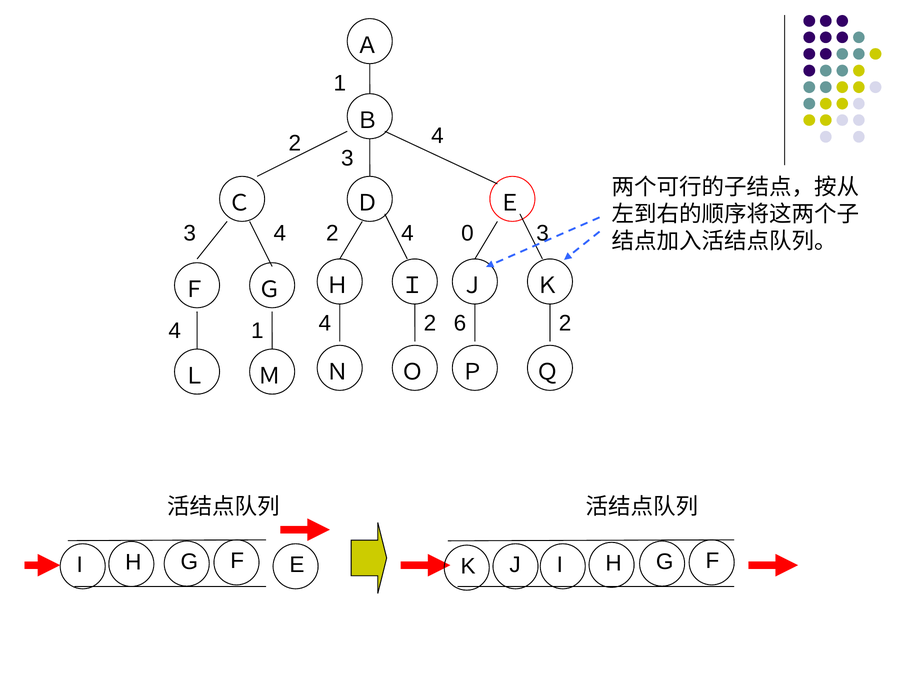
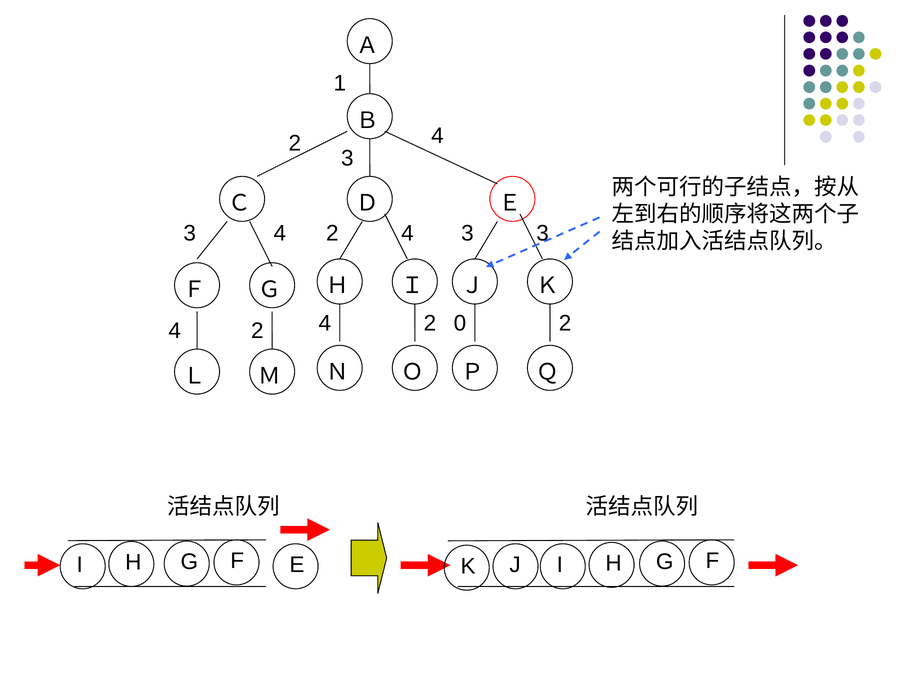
4 0: 0 -> 3
6: 6 -> 0
1 at (257, 331): 1 -> 2
